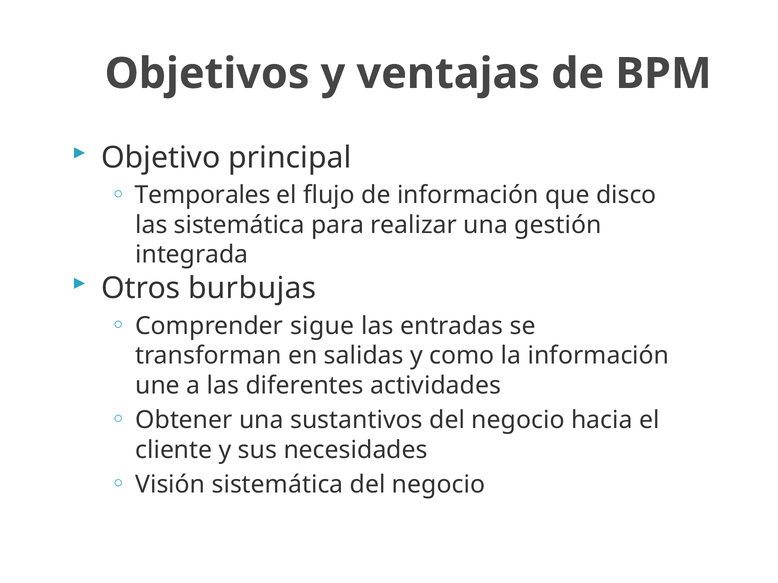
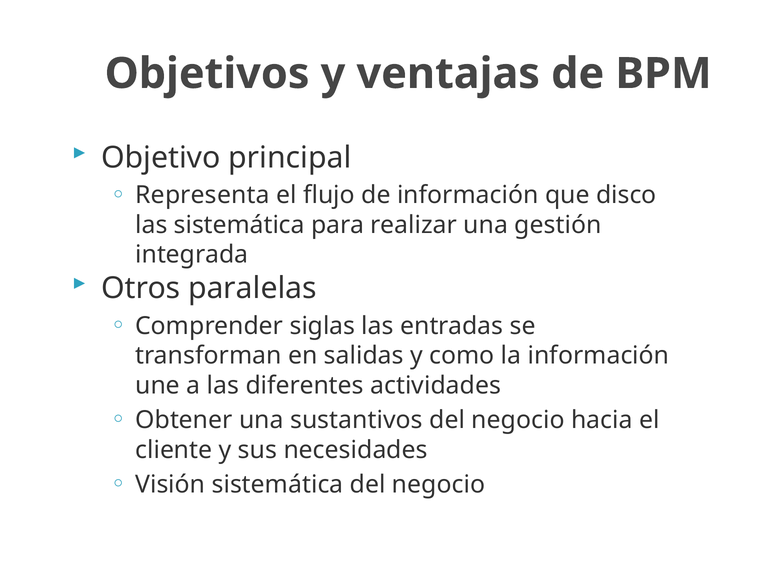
Temporales: Temporales -> Representa
burbujas: burbujas -> paralelas
sigue: sigue -> siglas
